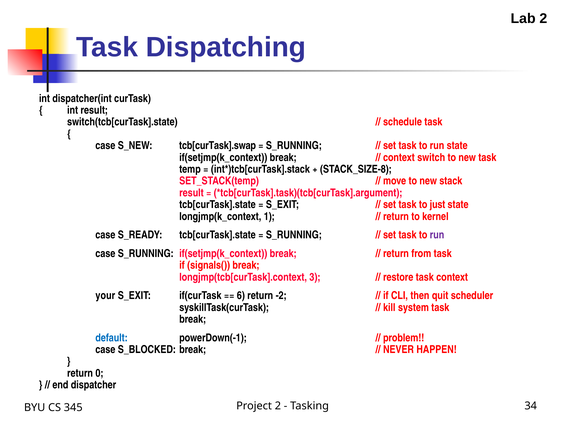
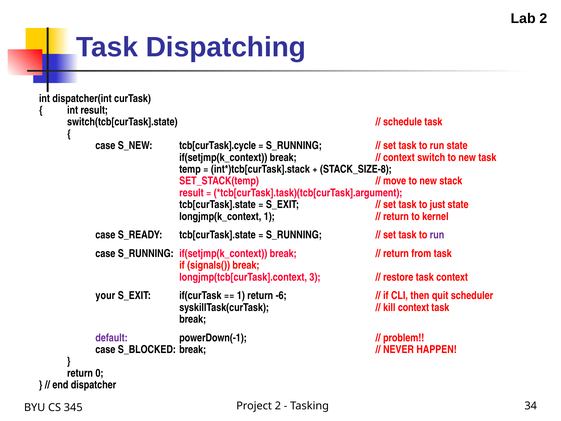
tcb[curTask].swap: tcb[curTask].swap -> tcb[curTask].cycle
6 at (241, 295): 6 -> 1
-2: -2 -> -6
kill system: system -> context
default colour: blue -> purple
